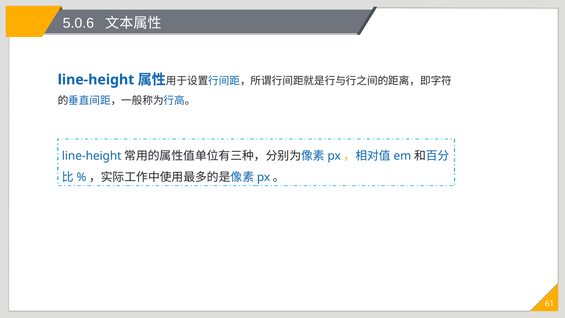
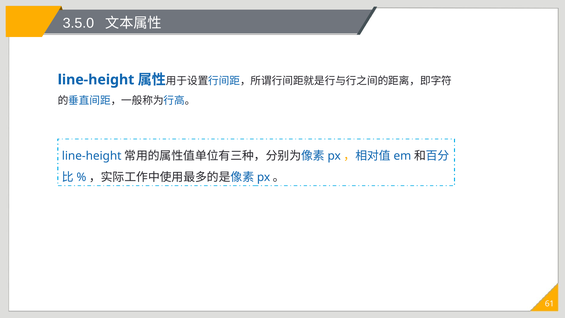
5.0.6: 5.0.6 -> 3.5.0
